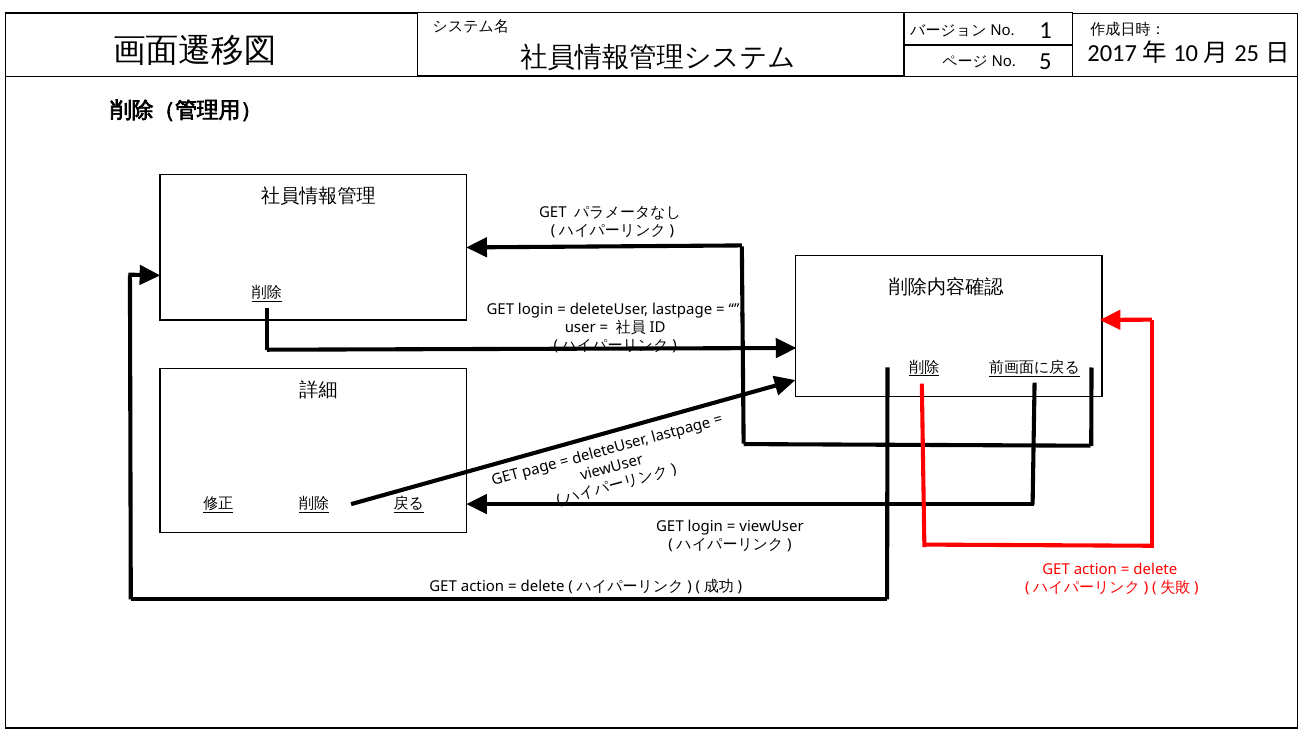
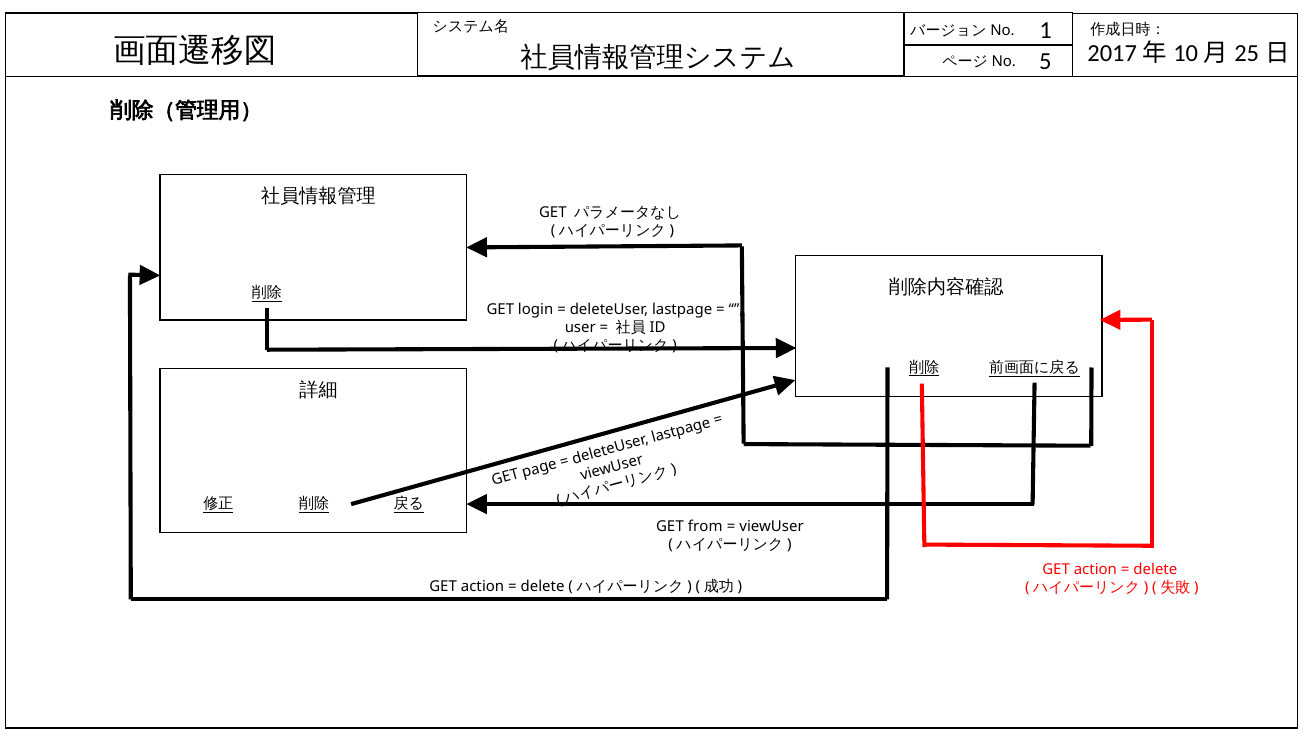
login at (705, 527): login -> from
